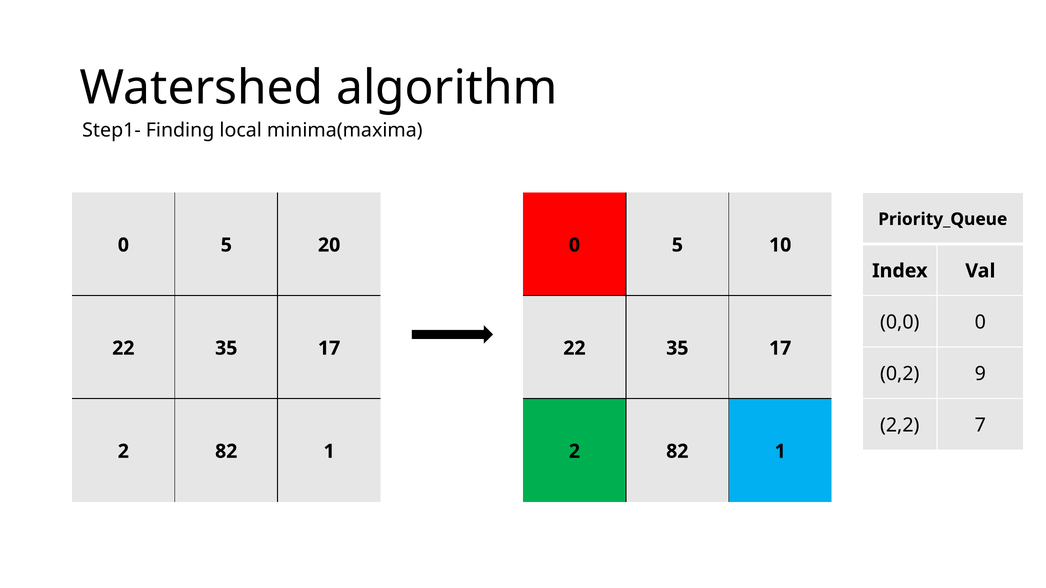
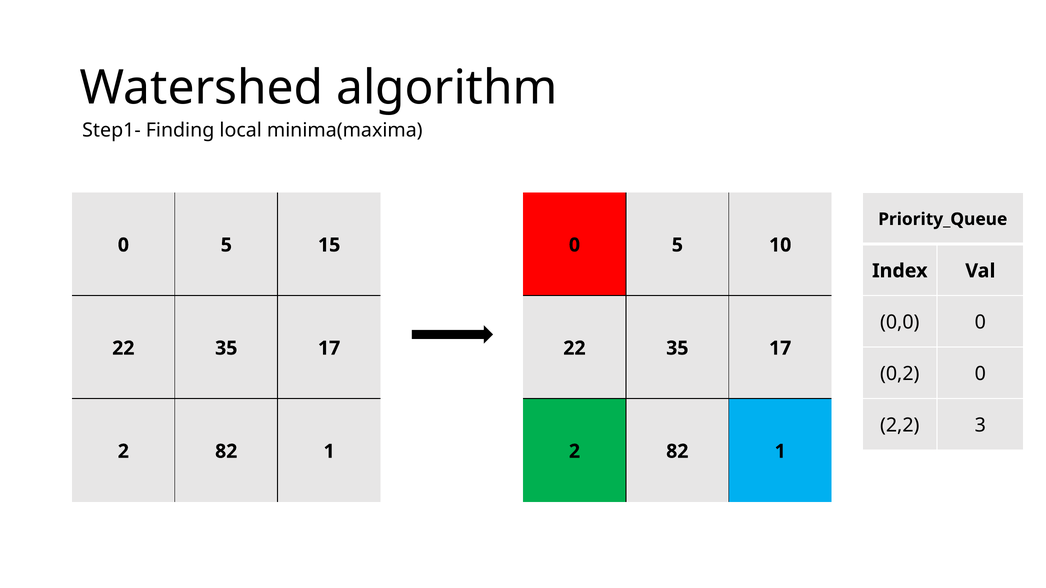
20: 20 -> 15
0,2 9: 9 -> 0
7: 7 -> 3
